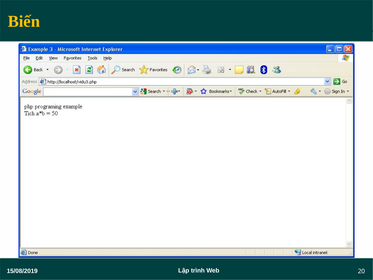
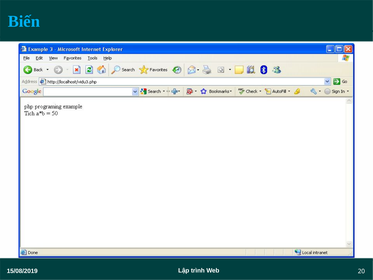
Biến colour: yellow -> light blue
